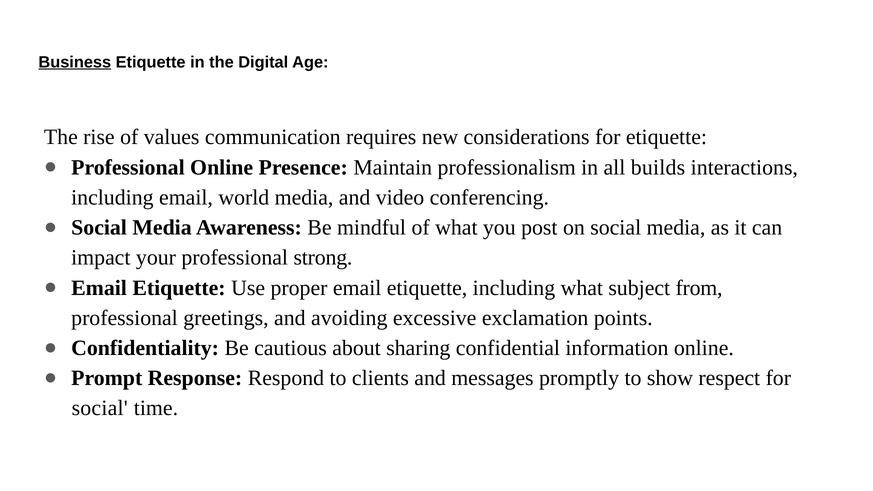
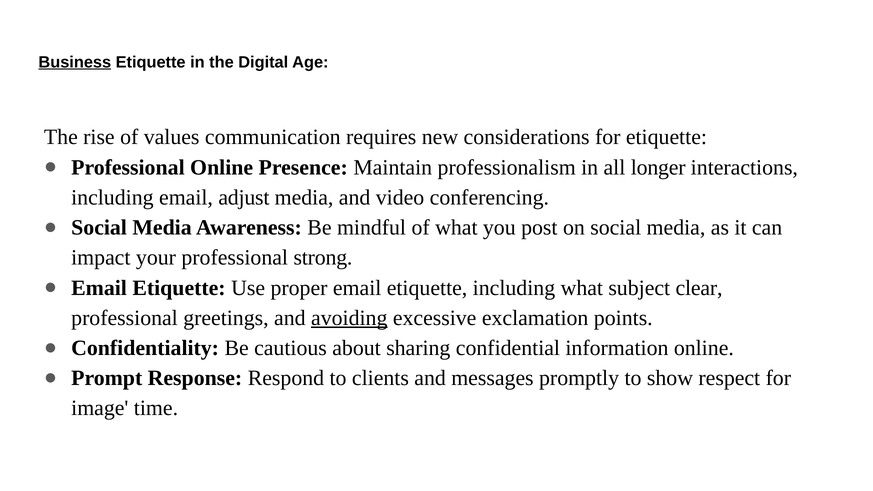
builds: builds -> longer
world: world -> adjust
from: from -> clear
avoiding underline: none -> present
social at (100, 408): social -> image
